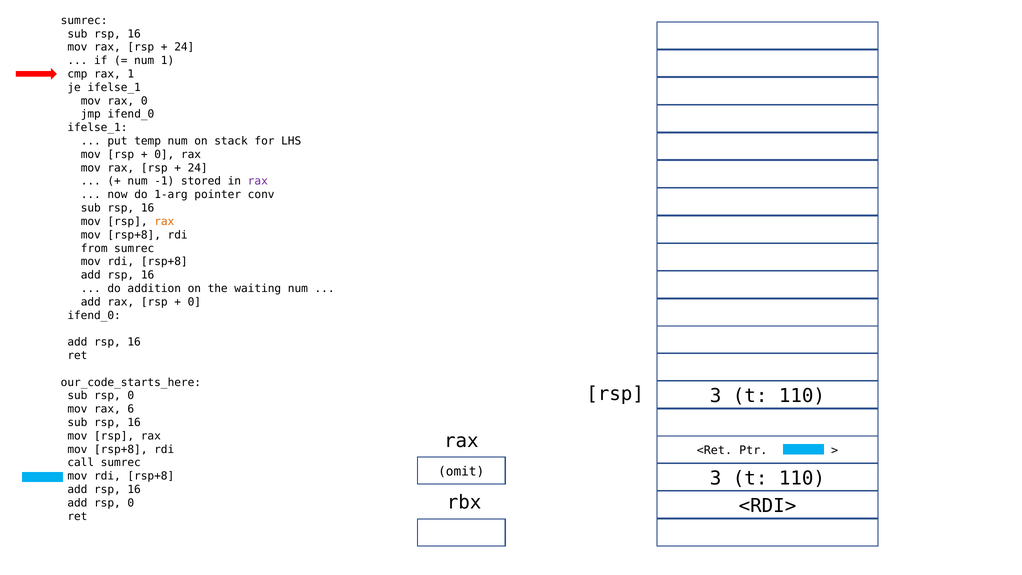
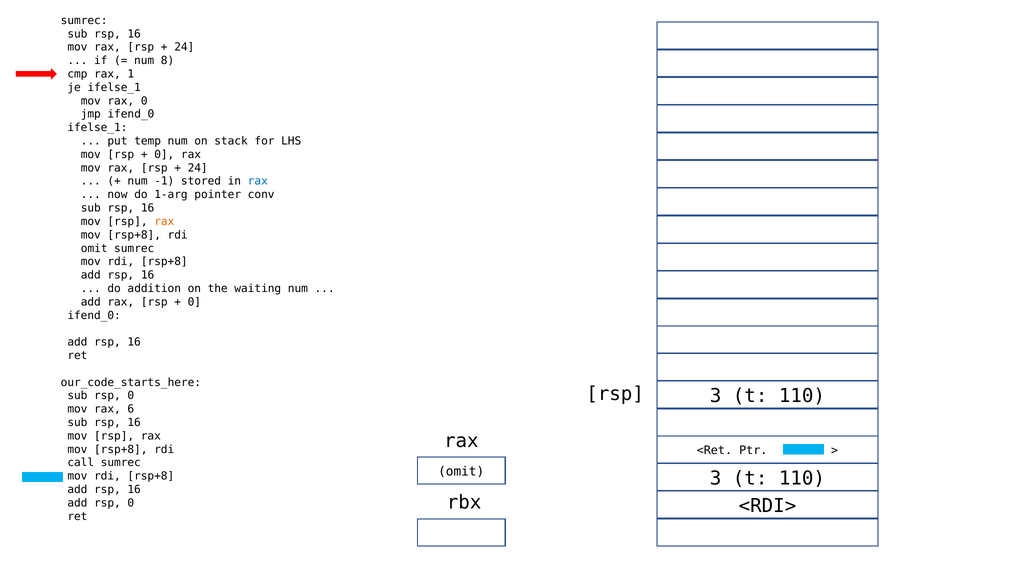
num 1: 1 -> 8
rax at (258, 181) colour: purple -> blue
from at (94, 248): from -> omit
